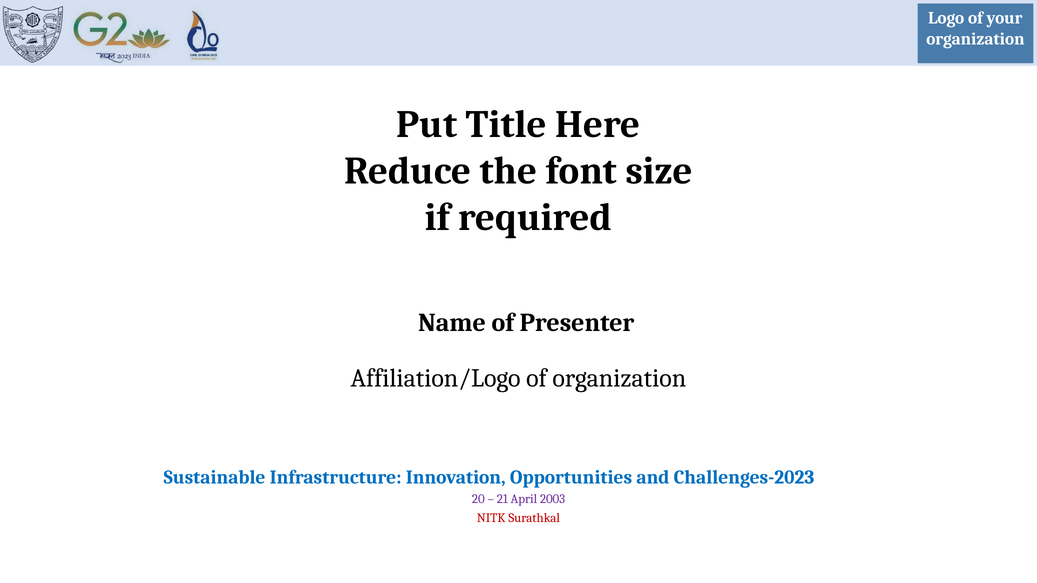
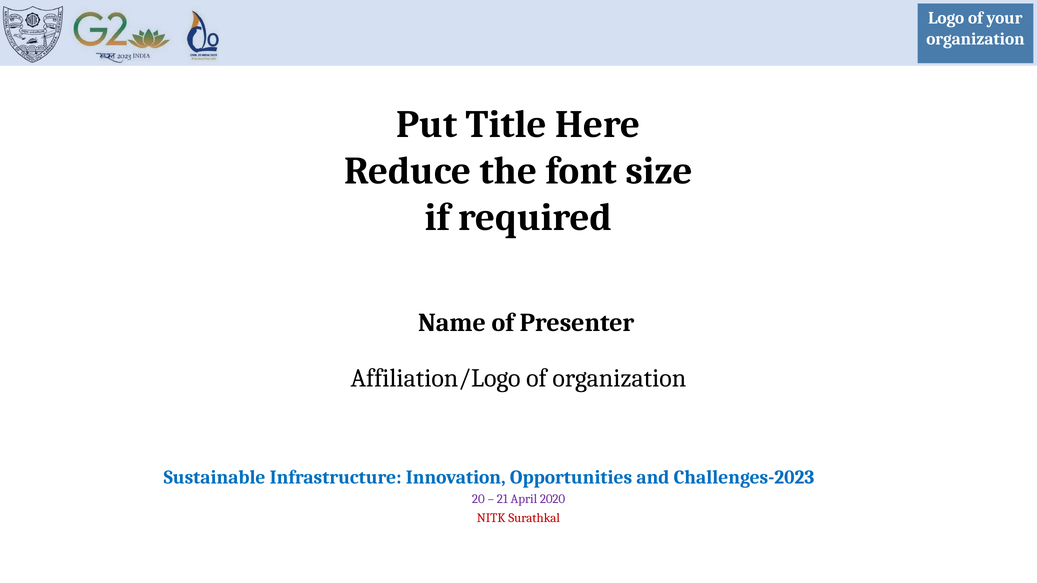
2003: 2003 -> 2020
